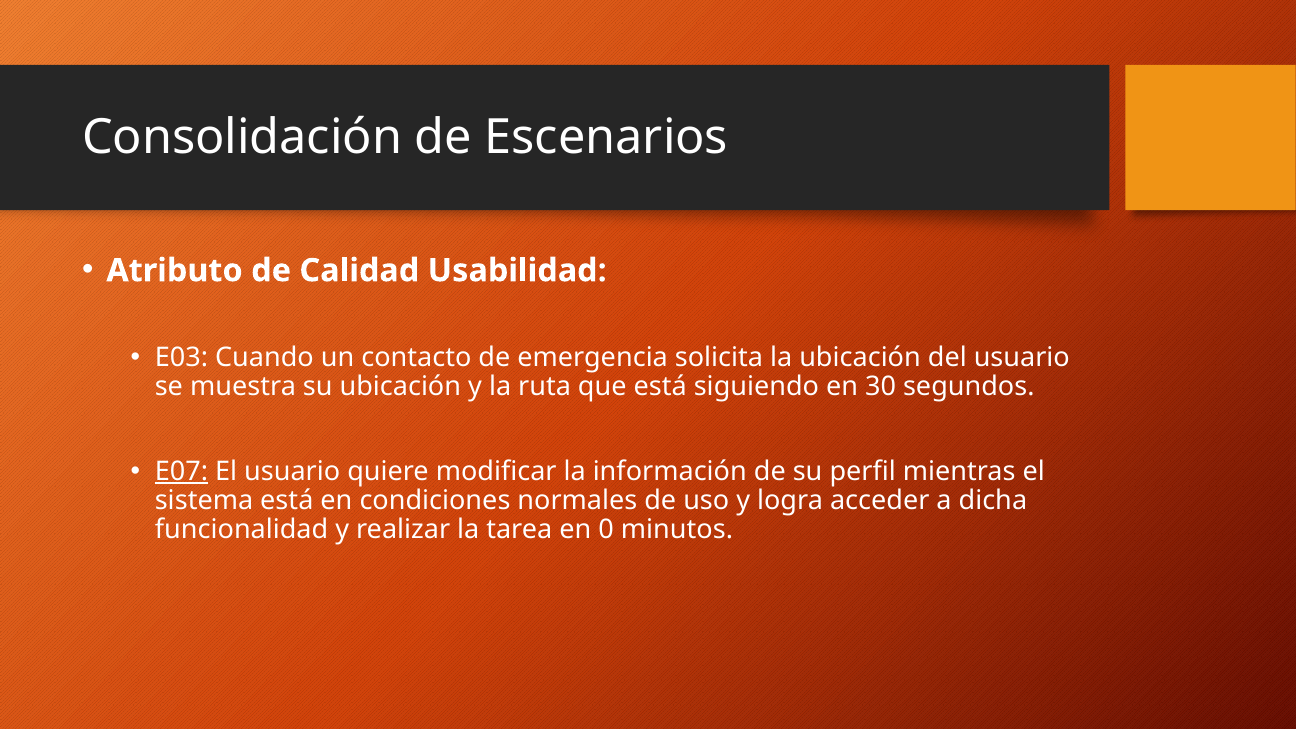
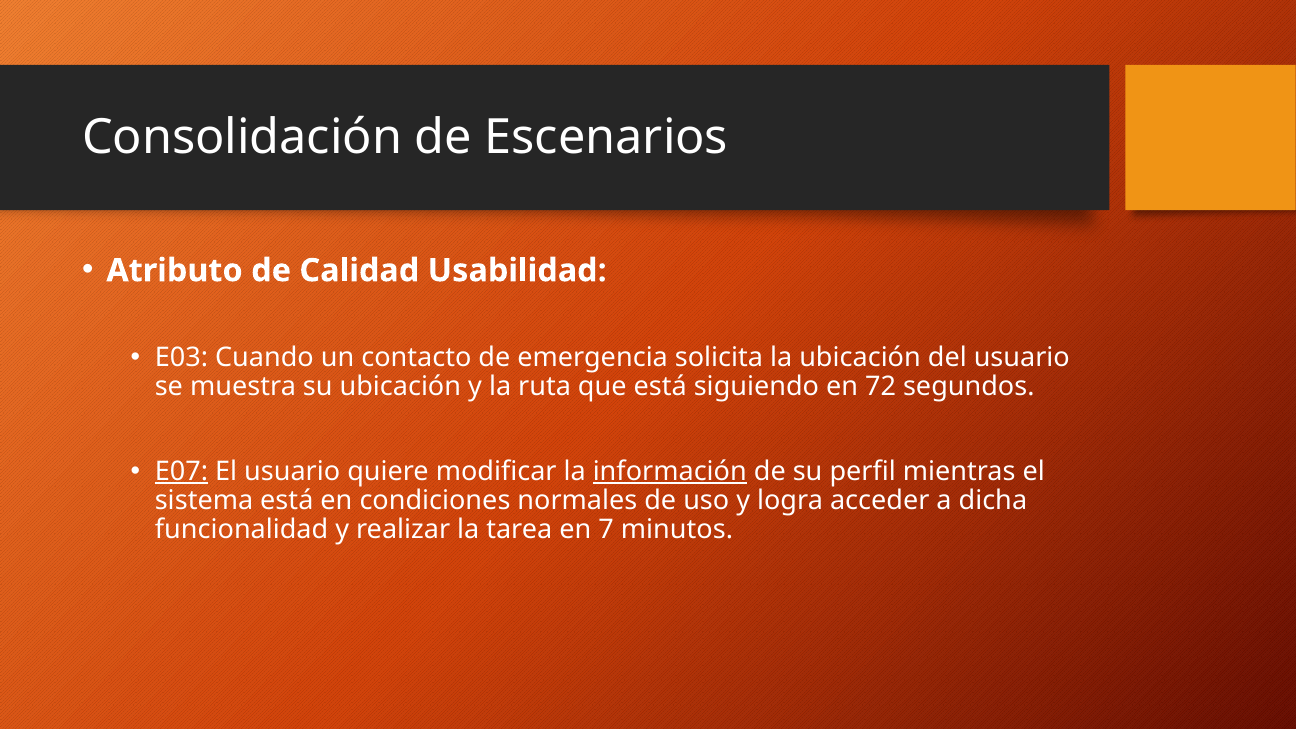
30: 30 -> 72
información underline: none -> present
0: 0 -> 7
